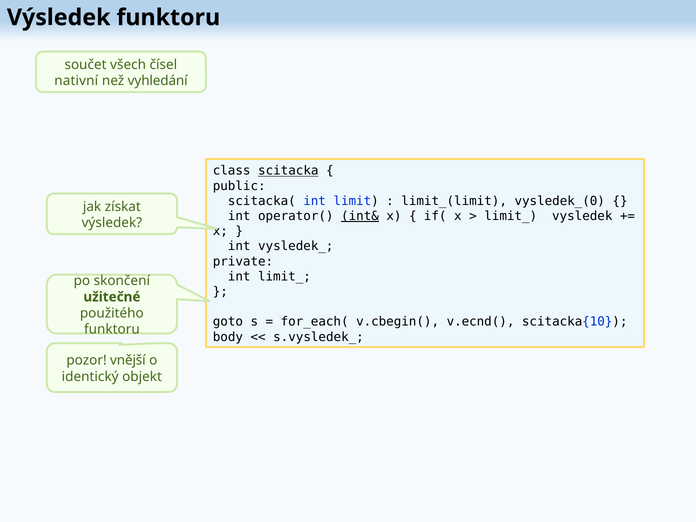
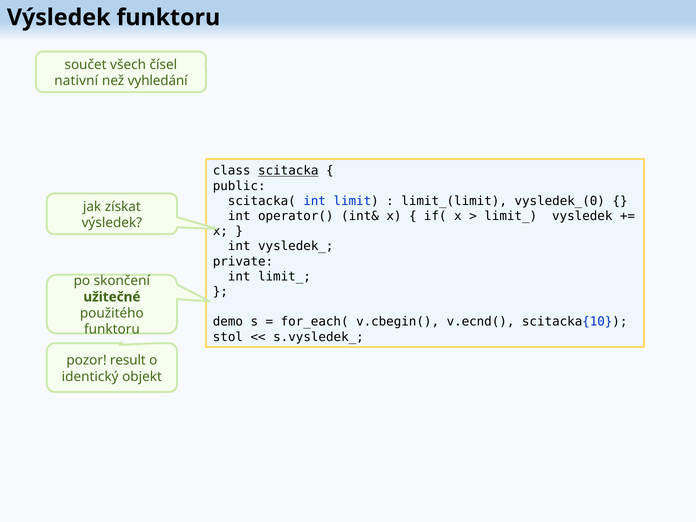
int& underline: present -> none
goto: goto -> demo
body: body -> stol
vnější: vnější -> result
